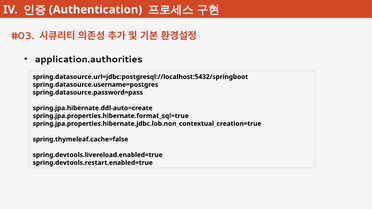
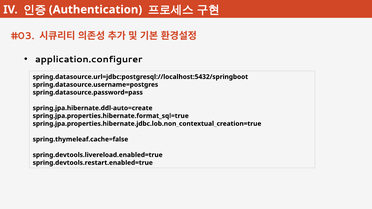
application.authorities: application.authorities -> application.configurer
